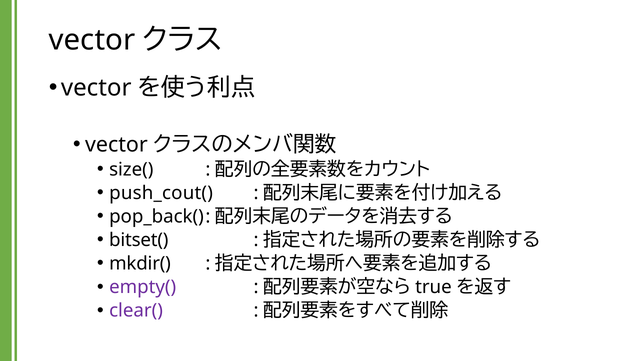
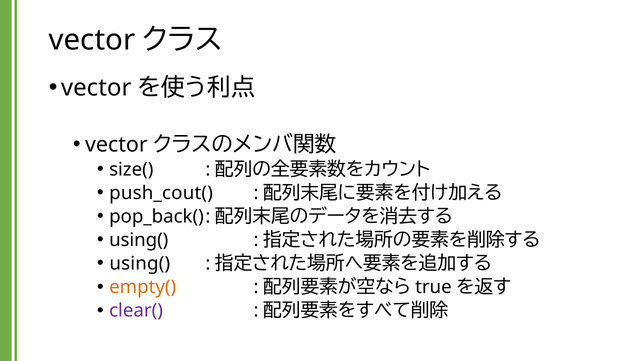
bitset( at (139, 240): bitset( -> using(
mkdir( at (140, 264): mkdir( -> using(
empty( colour: purple -> orange
